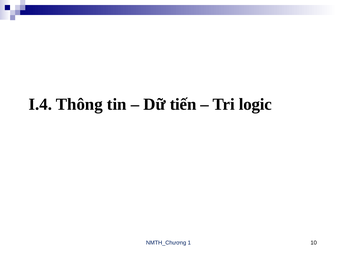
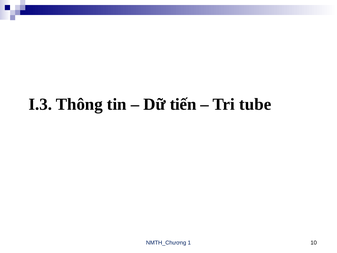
I.4: I.4 -> I.3
logic: logic -> tube
